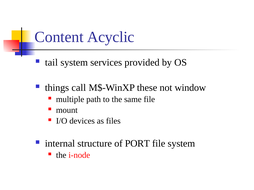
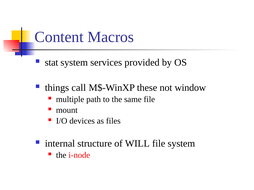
Acyclic: Acyclic -> Macros
tail: tail -> stat
PORT: PORT -> WILL
